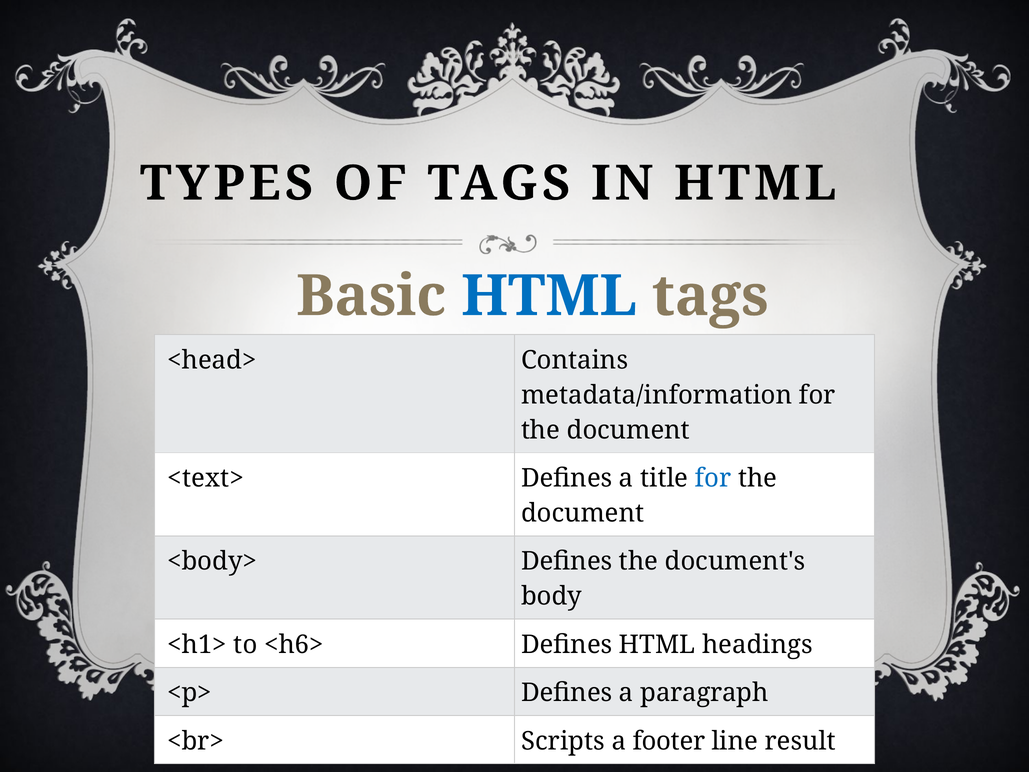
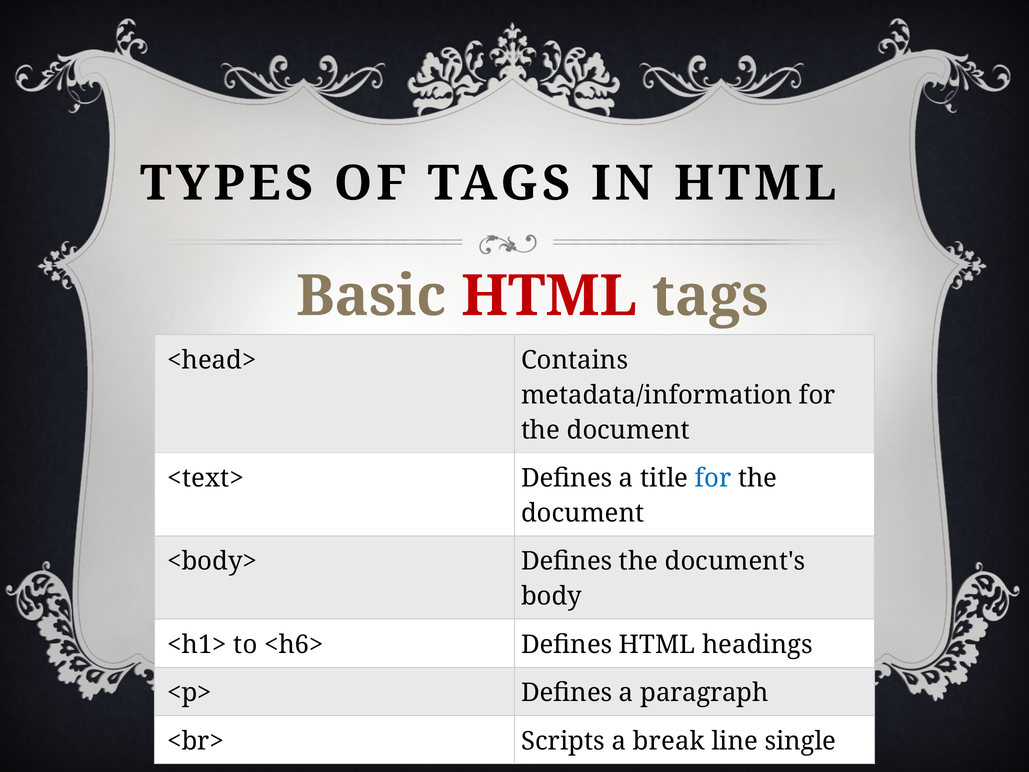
HTML at (549, 296) colour: blue -> red
footer: footer -> break
result: result -> single
